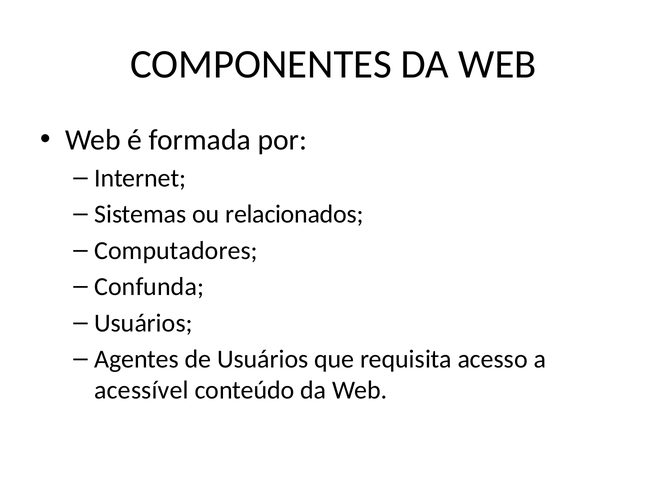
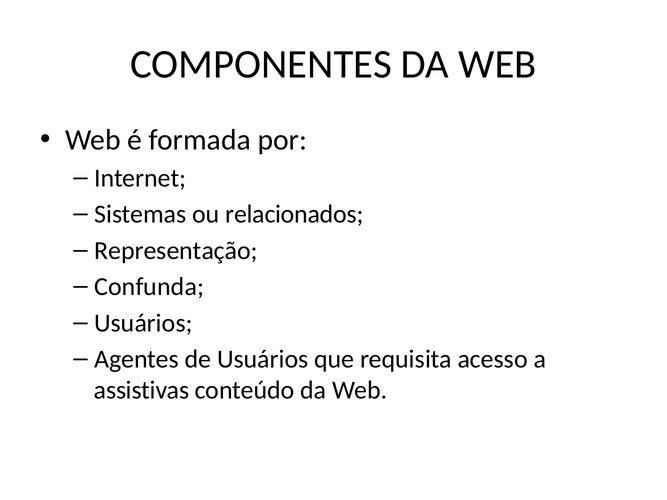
Computadores: Computadores -> Representação
acessível: acessível -> assistivas
